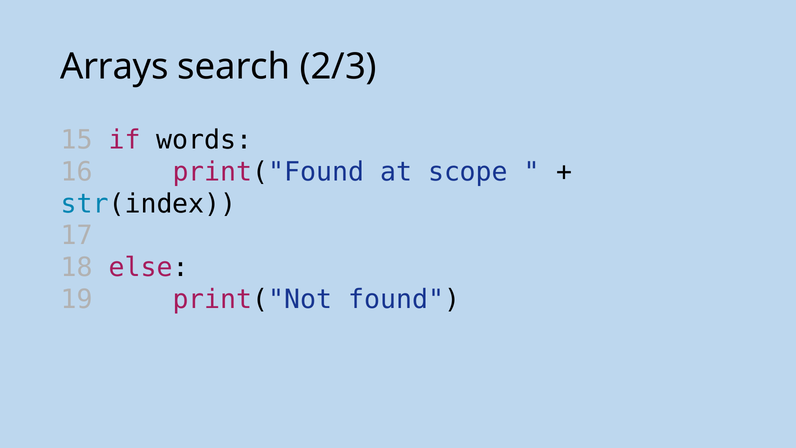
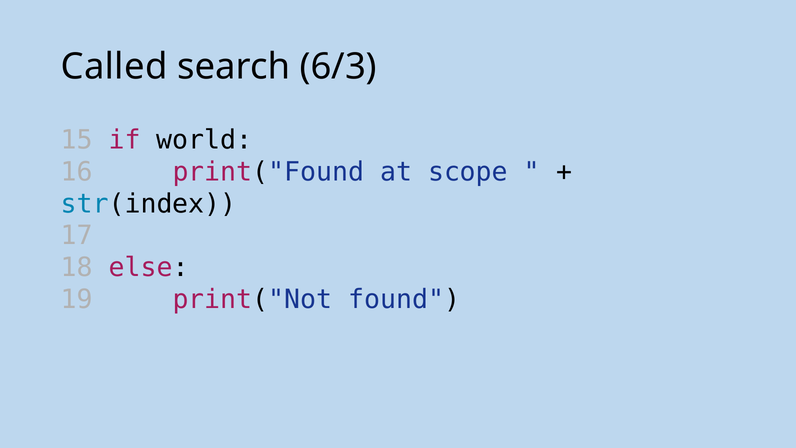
Arrays: Arrays -> Called
2/3: 2/3 -> 6/3
words: words -> world
